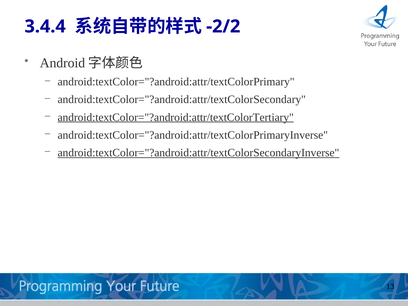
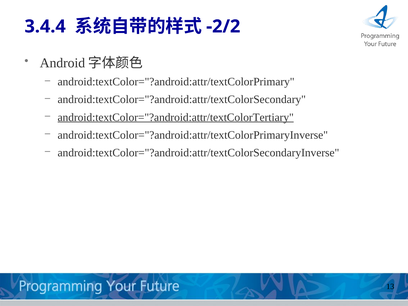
android:textColor="?android:attr/textColorSecondaryInverse underline: present -> none
